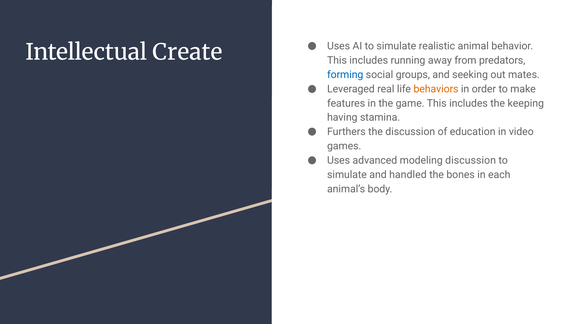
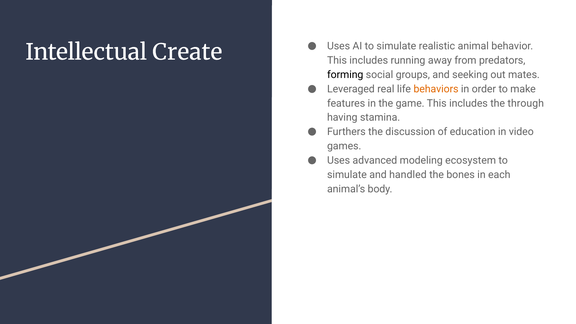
forming colour: blue -> black
keeping: keeping -> through
modeling discussion: discussion -> ecosystem
